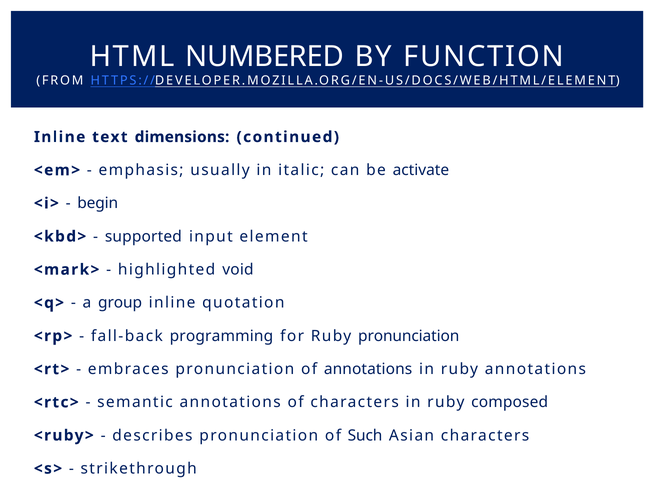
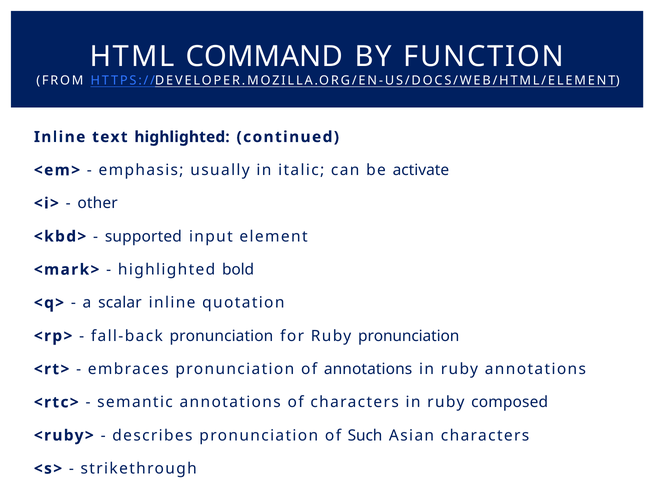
NUMBERED: NUMBERED -> COMMAND
text dimensions: dimensions -> highlighted
begin: begin -> other
void: void -> bold
group: group -> scalar
fall-back programming: programming -> pronunciation
